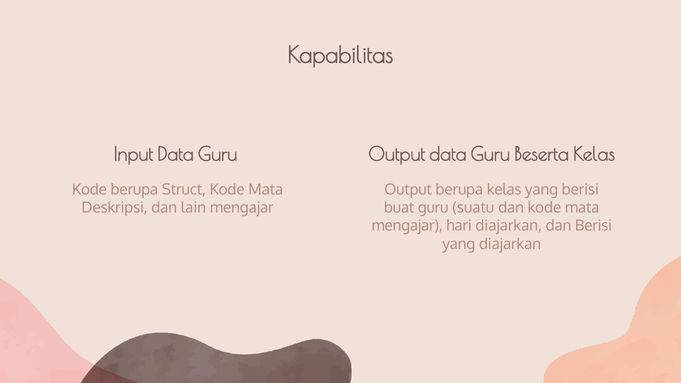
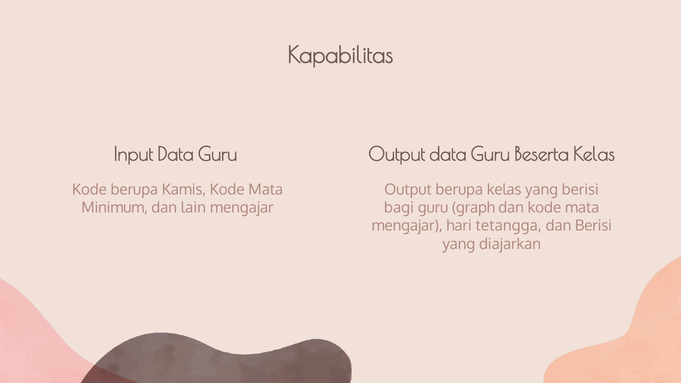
Struct: Struct -> Kamis
Deskripsi: Deskripsi -> Minimum
buat: buat -> bagi
suatu: suatu -> graph
hari diajarkan: diajarkan -> tetangga
